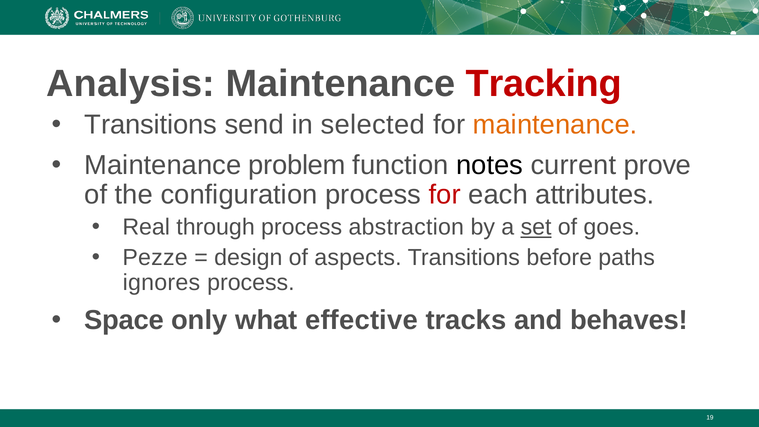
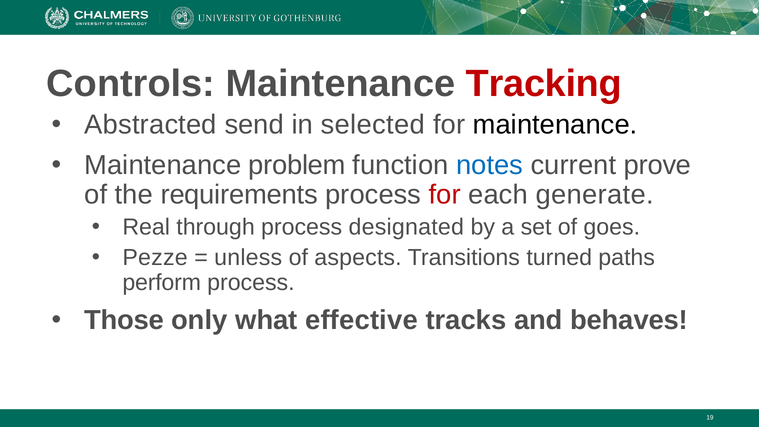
Analysis: Analysis -> Controls
Transitions at (151, 125): Transitions -> Abstracted
maintenance at (555, 125) colour: orange -> black
notes colour: black -> blue
configuration: configuration -> requirements
attributes: attributes -> generate
abstraction: abstraction -> designated
set underline: present -> none
design: design -> unless
before: before -> turned
ignores: ignores -> perform
Space: Space -> Those
